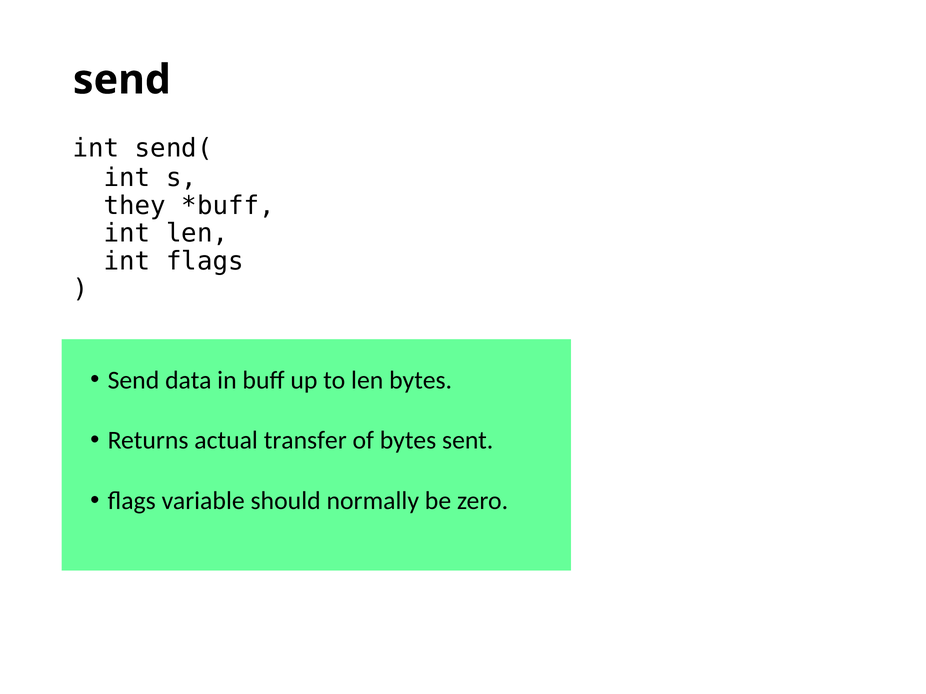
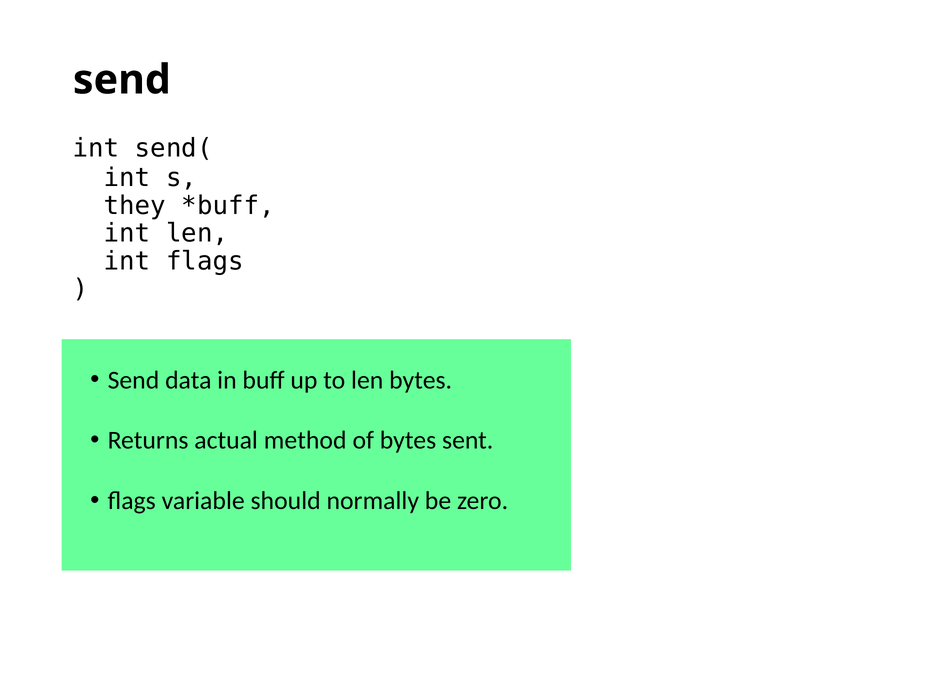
transfer: transfer -> method
